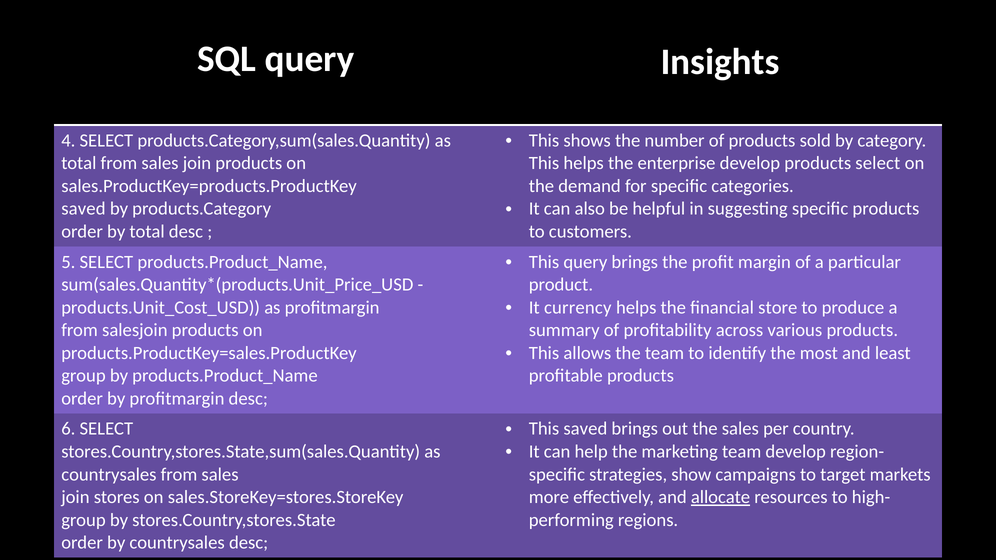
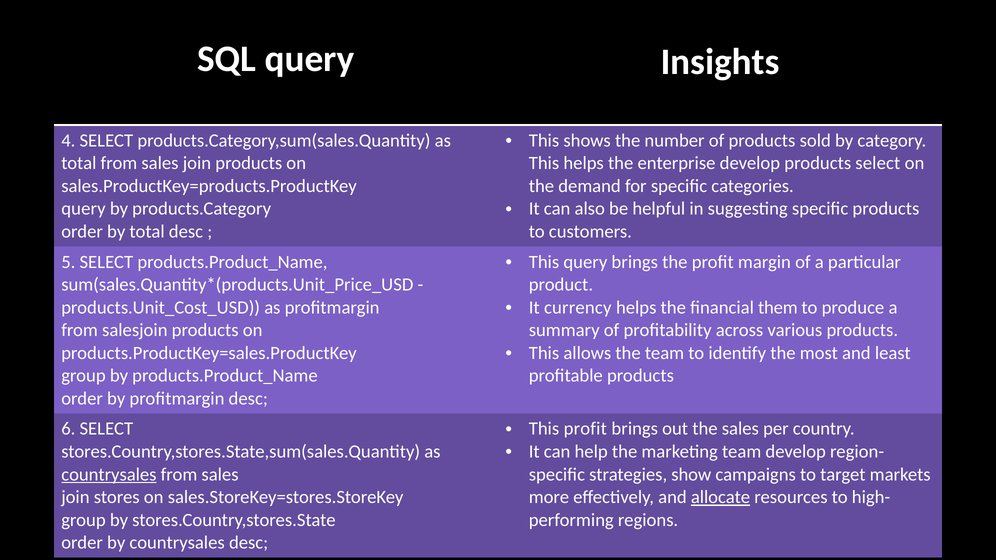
saved at (83, 209): saved -> query
store: store -> them
This saved: saved -> profit
countrysales at (109, 475) underline: none -> present
